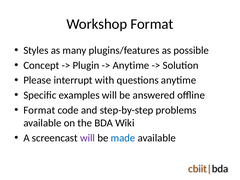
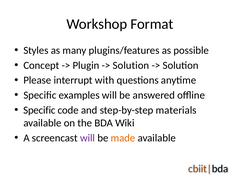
Anytime at (131, 65): Anytime -> Solution
Format at (39, 110): Format -> Specific
problems: problems -> materials
made colour: blue -> orange
